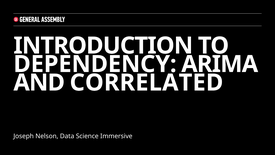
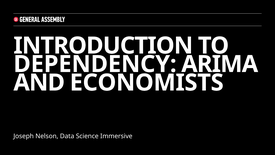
CORRELATED: CORRELATED -> ECONOMISTS
